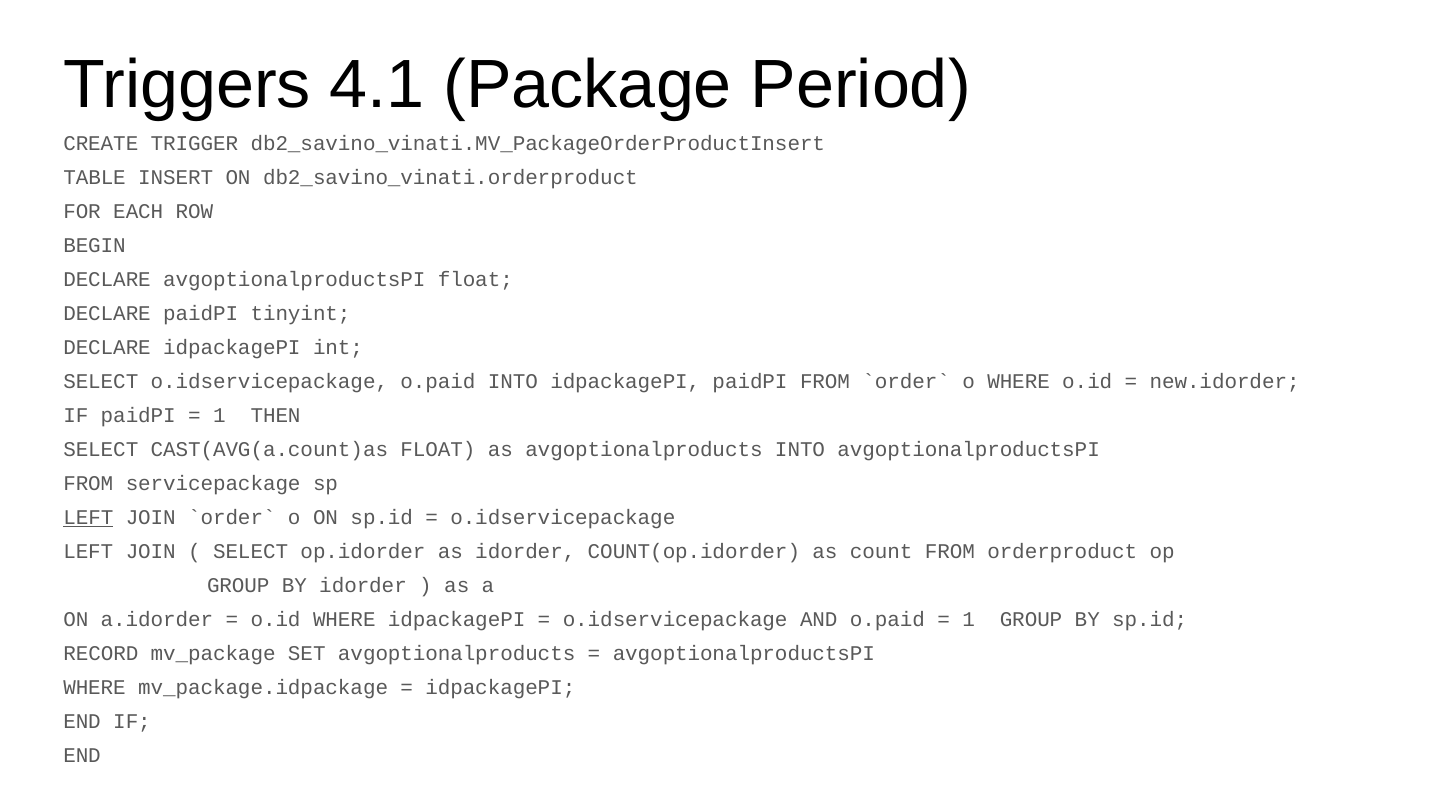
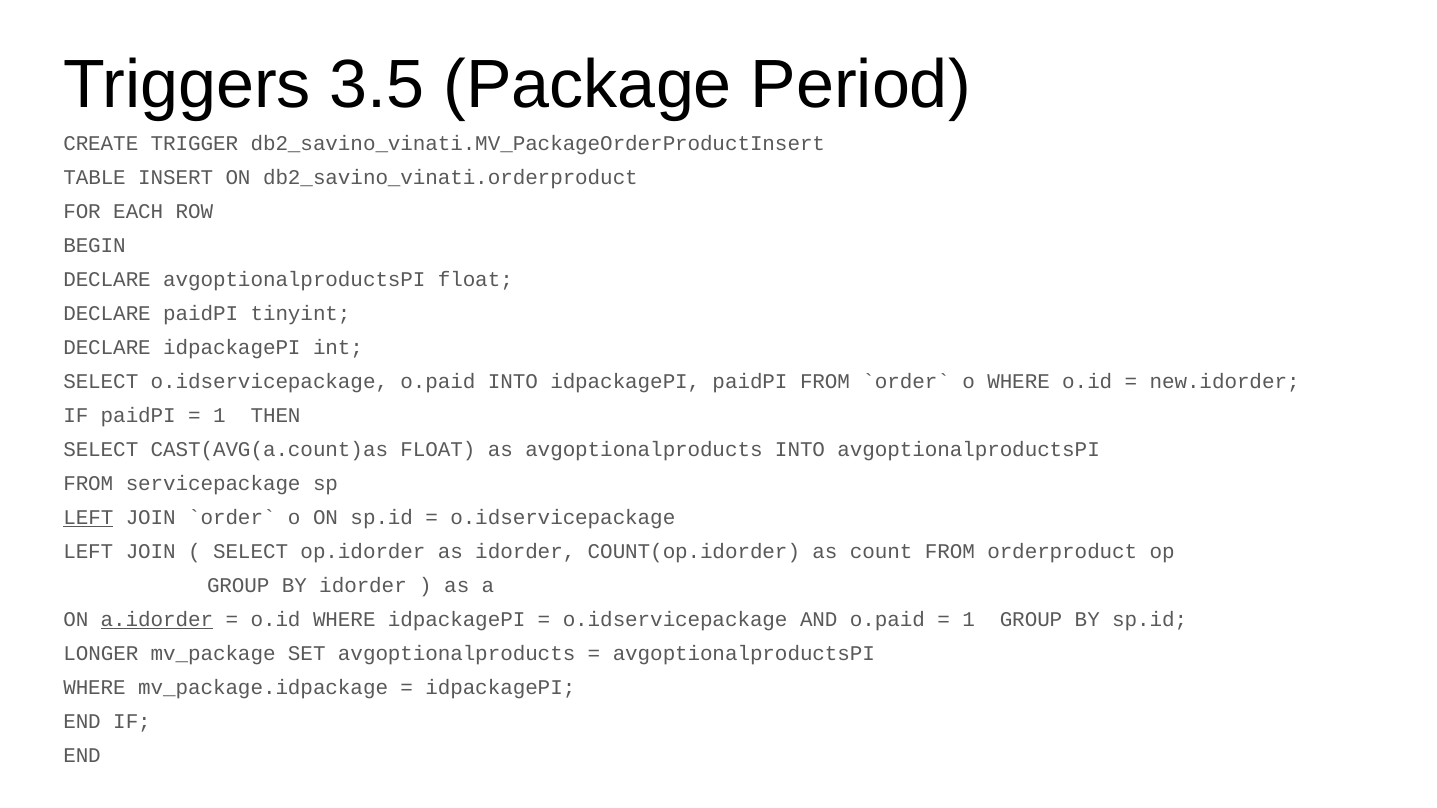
4.1: 4.1 -> 3.5
a.idorder underline: none -> present
RECORD: RECORD -> LONGER
